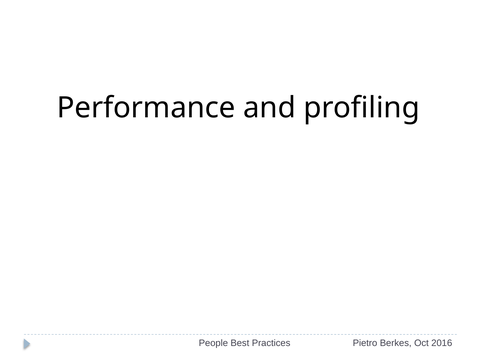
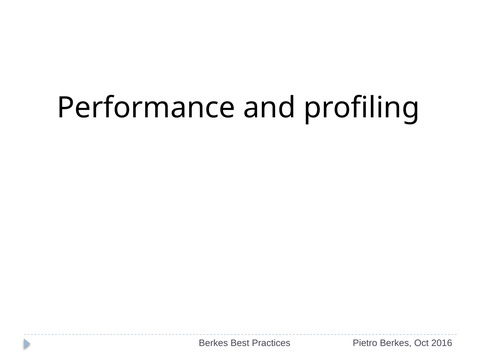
People at (213, 343): People -> Berkes
